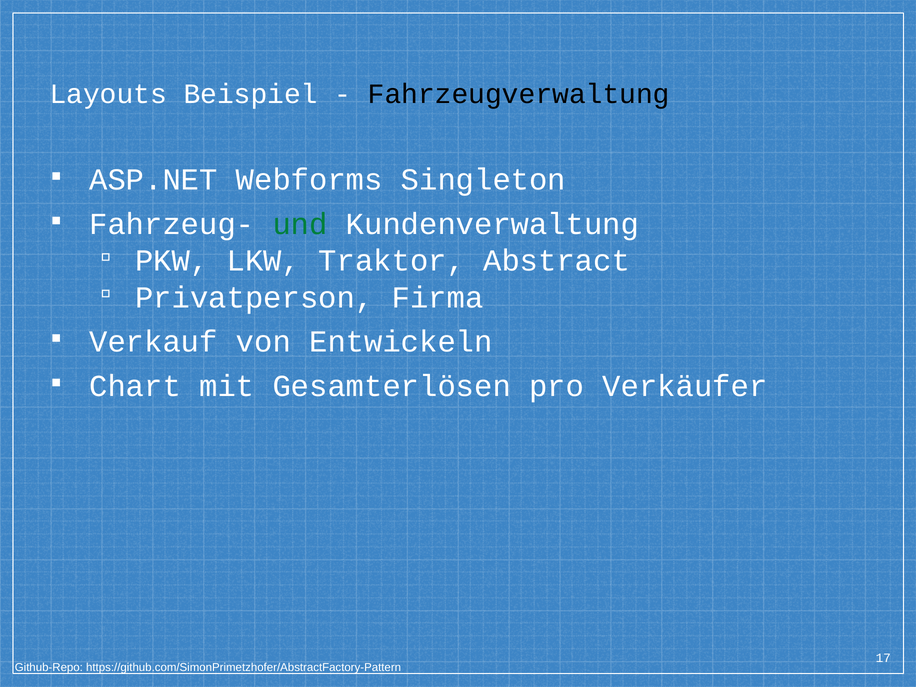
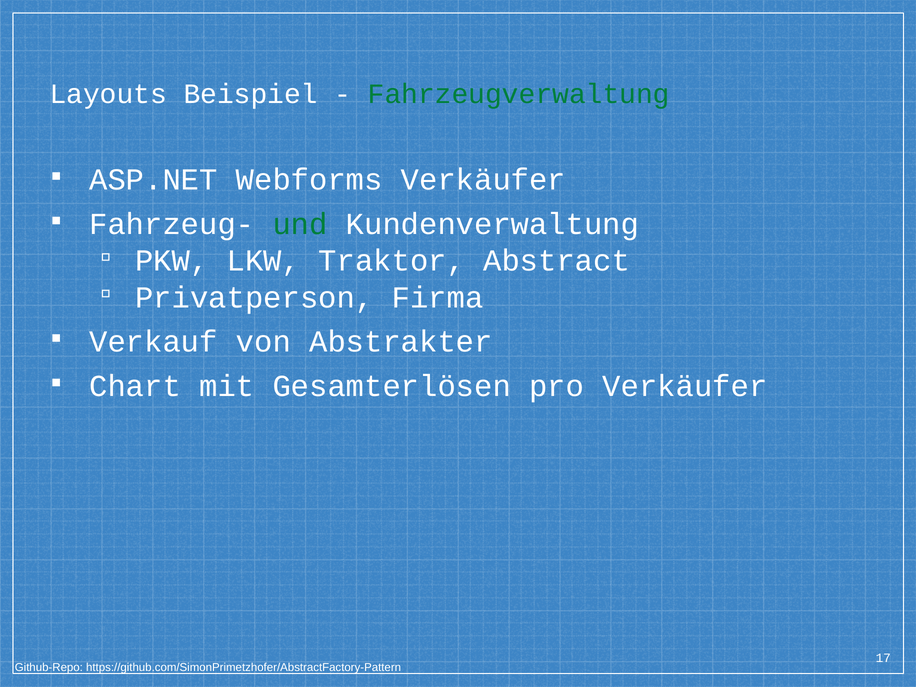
Fahrzeugverwaltung colour: black -> green
Webforms Singleton: Singleton -> Verkäufer
Entwickeln: Entwickeln -> Abstrakter
